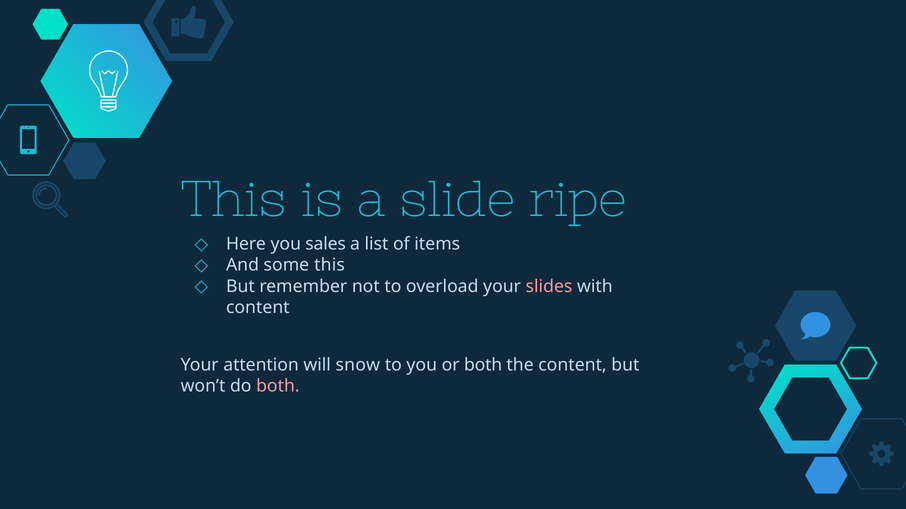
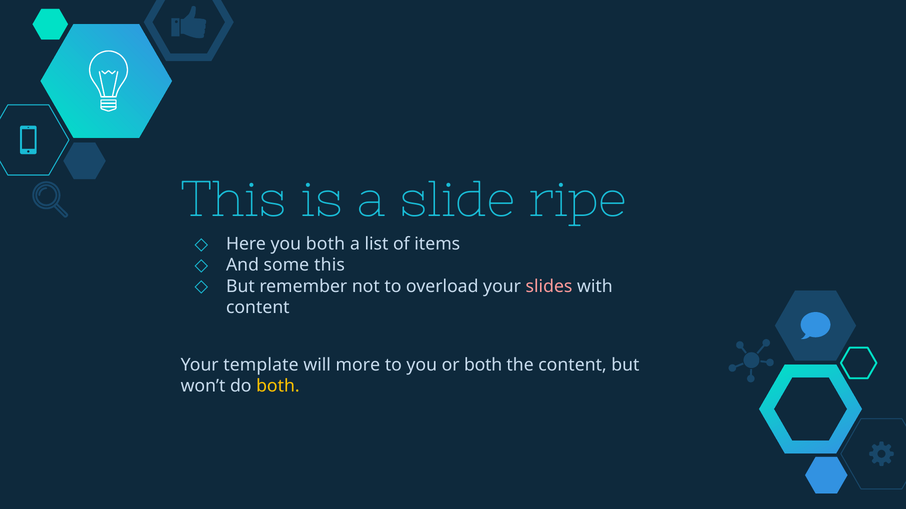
you sales: sales -> both
attention: attention -> template
snow: snow -> more
both at (278, 386) colour: pink -> yellow
